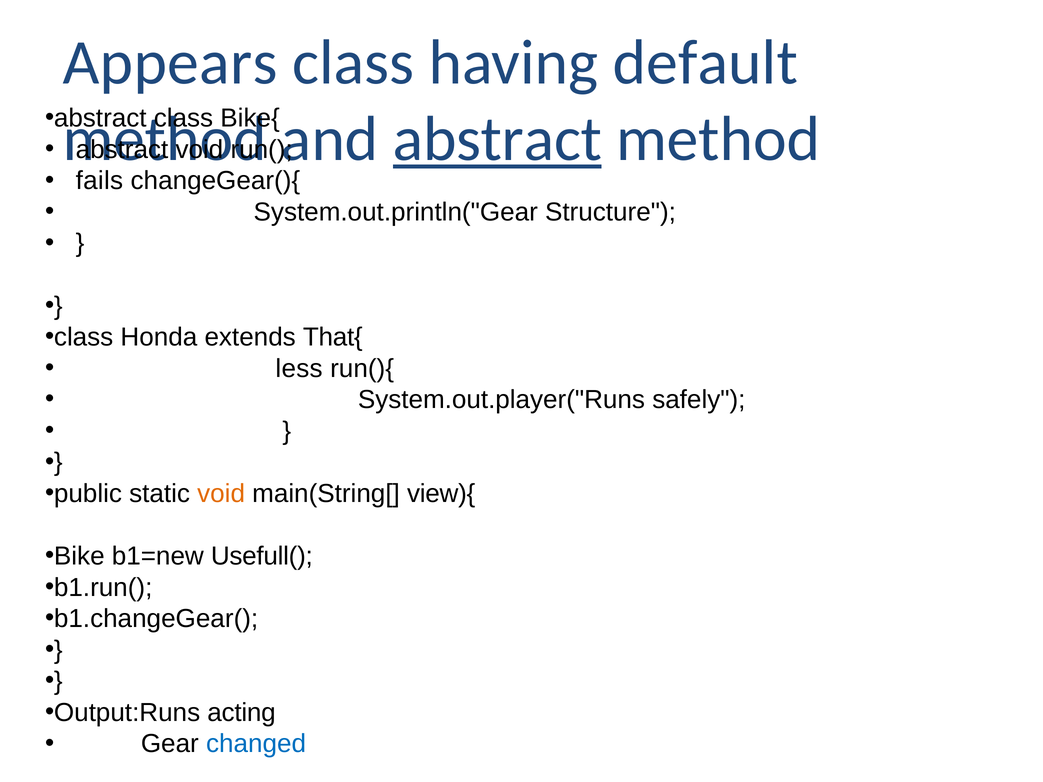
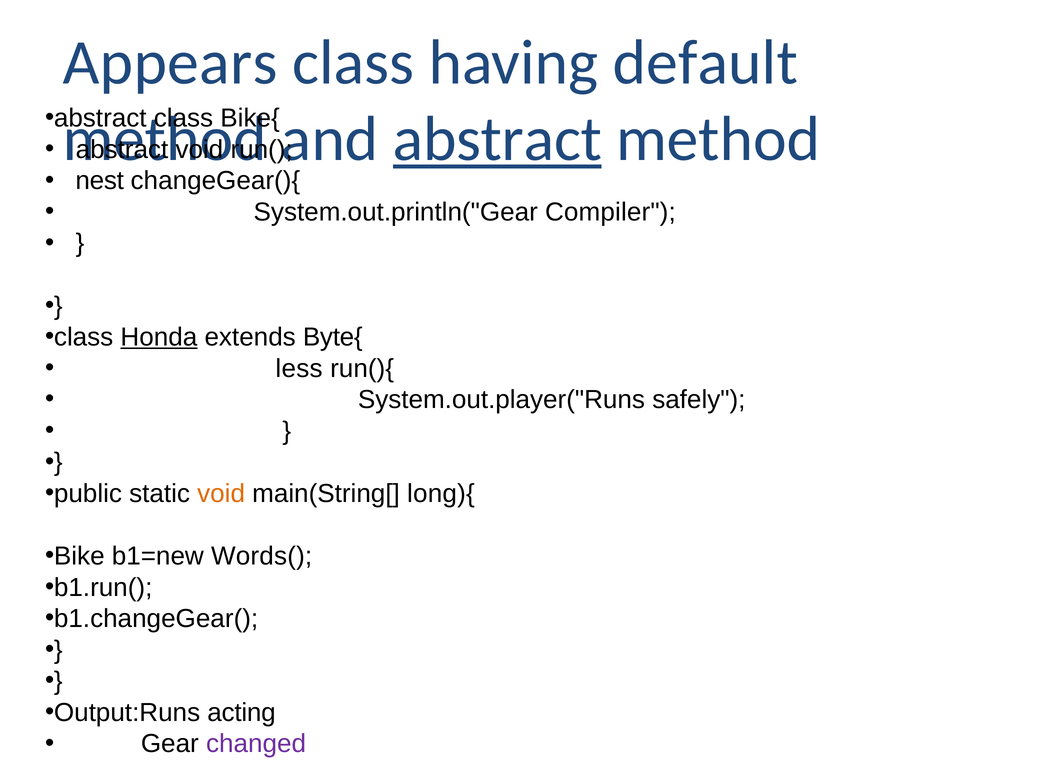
fails: fails -> nest
Structure: Structure -> Compiler
Honda underline: none -> present
That{: That{ -> Byte{
view){: view){ -> long){
Usefull(: Usefull( -> Words(
changed colour: blue -> purple
